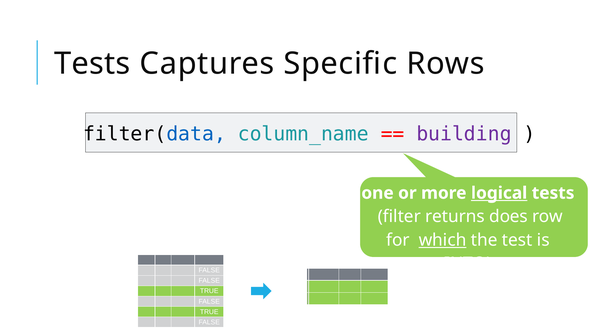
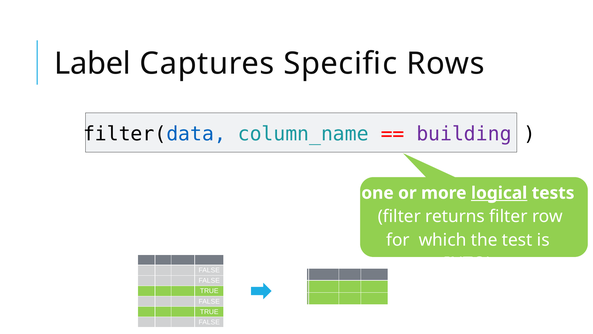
Tests at (92, 64): Tests -> Label
returns does: does -> filter
which underline: present -> none
